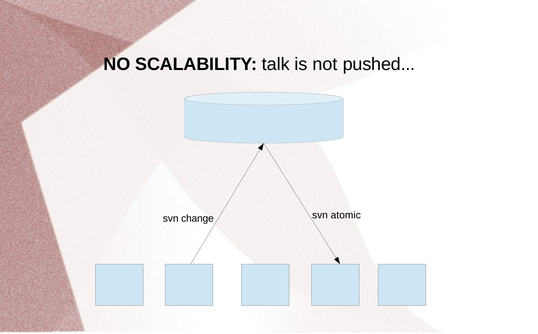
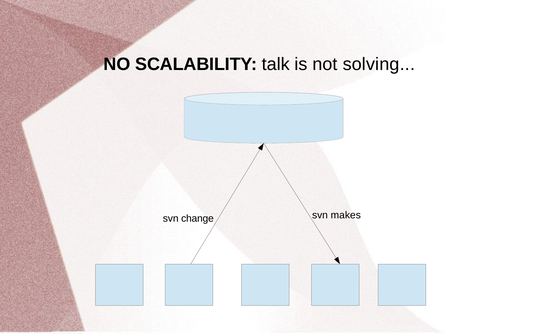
pushed: pushed -> solving
atomic: atomic -> makes
